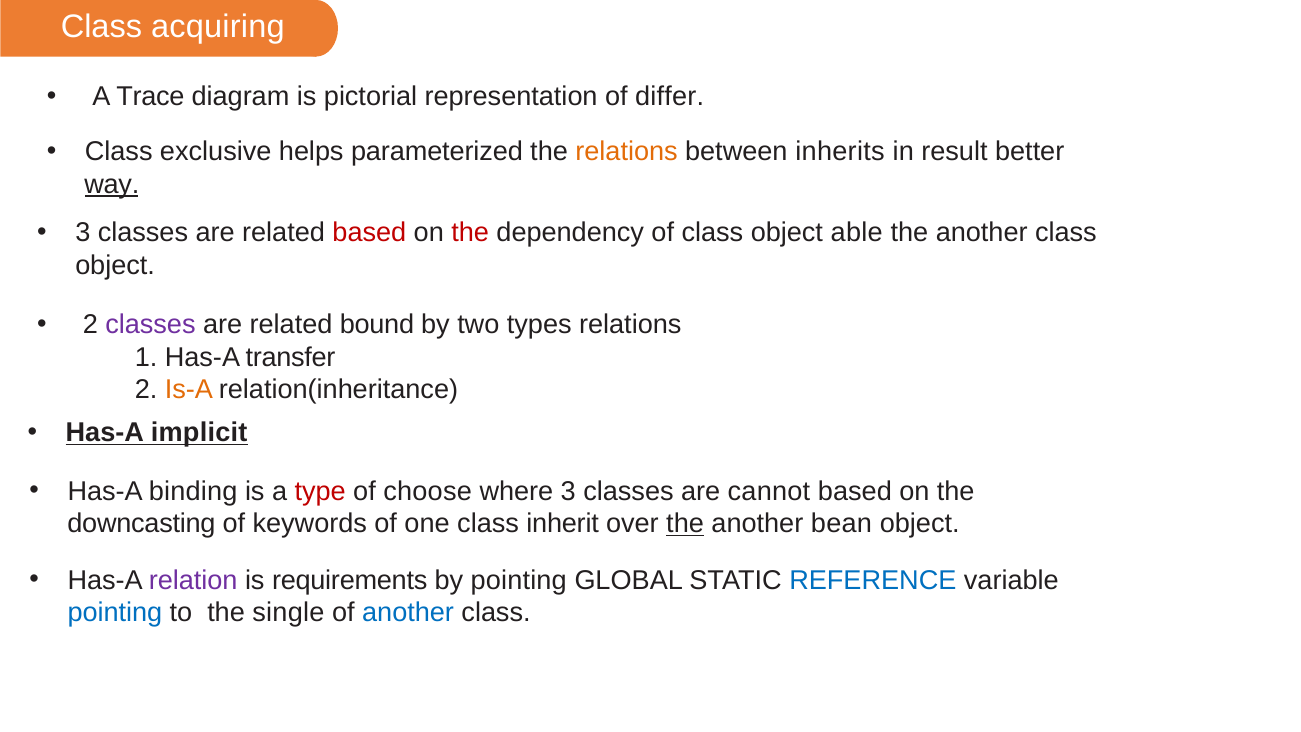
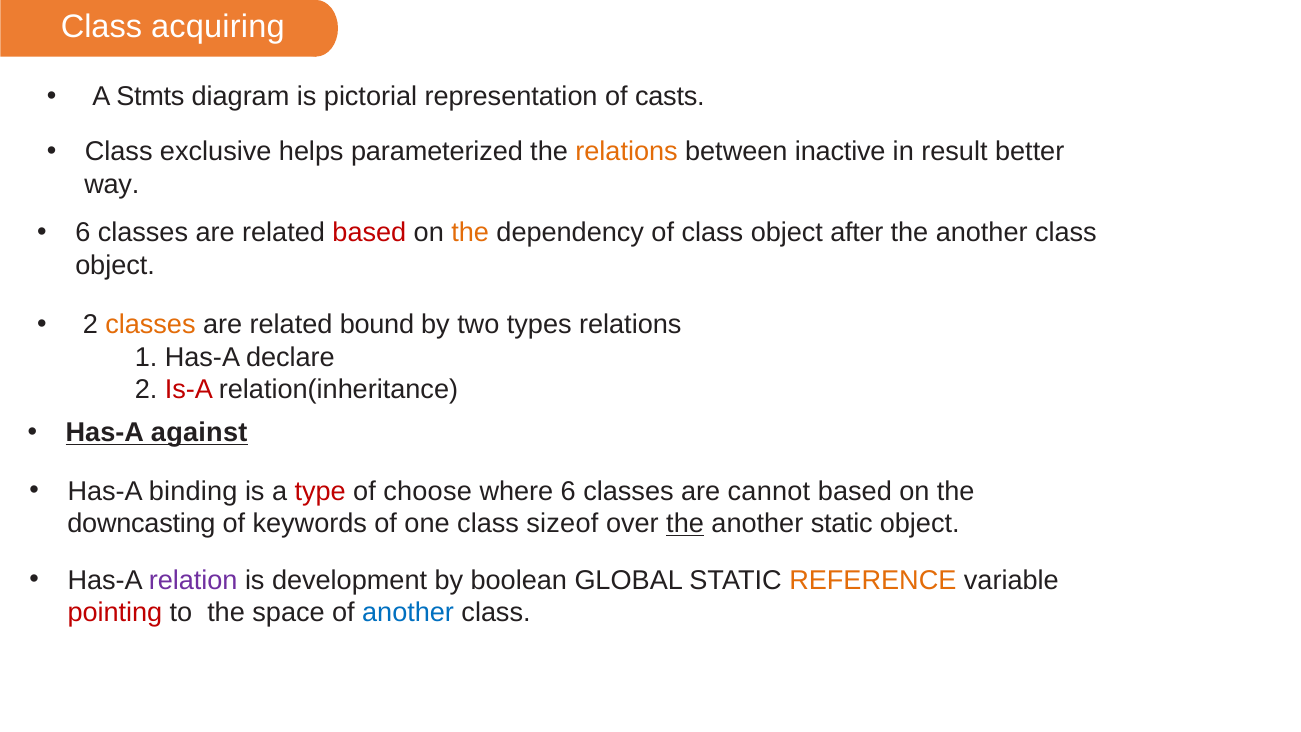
Trace: Trace -> Stmts
differ: differ -> casts
inherits: inherits -> inactive
way underline: present -> none
3 at (83, 233): 3 -> 6
the at (470, 233) colour: red -> orange
able: able -> after
classes at (150, 325) colour: purple -> orange
transfer: transfer -> declare
Is-A colour: orange -> red
implicit: implicit -> against
where 3: 3 -> 6
inherit: inherit -> sizeof
another bean: bean -> static
requirements: requirements -> development
by pointing: pointing -> boolean
REFERENCE colour: blue -> orange
pointing at (115, 612) colour: blue -> red
single: single -> space
